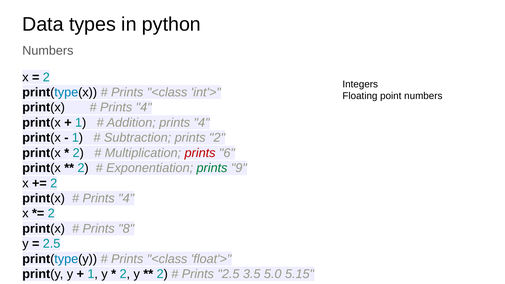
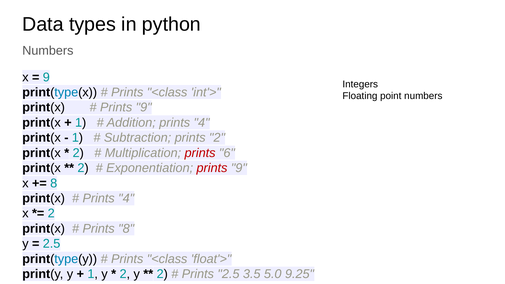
2 at (46, 77): 2 -> 9
4 at (144, 107): 4 -> 9
prints at (212, 168) colour: green -> red
2 at (54, 183): 2 -> 8
5.15: 5.15 -> 9.25
